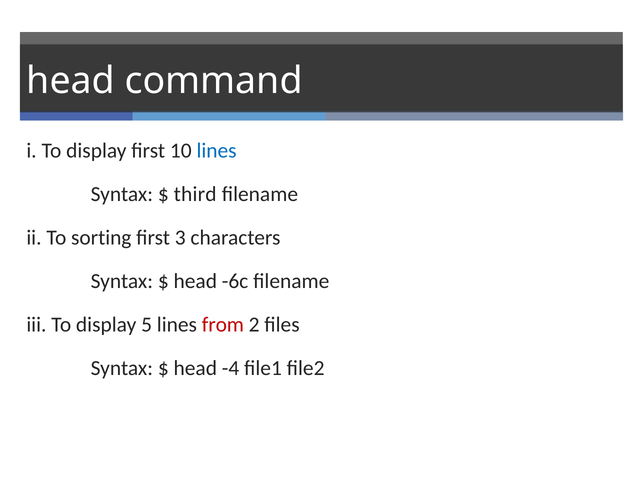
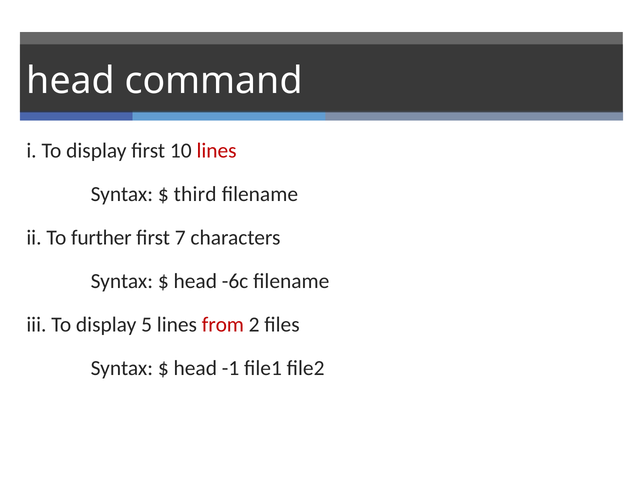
lines at (217, 151) colour: blue -> red
sorting: sorting -> further
3: 3 -> 7
-4: -4 -> -1
